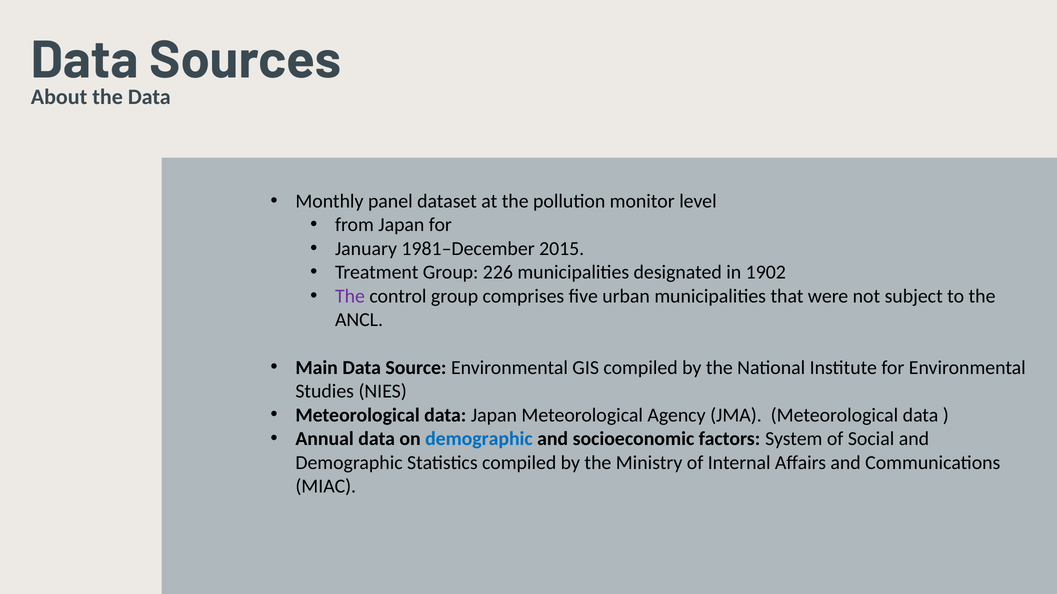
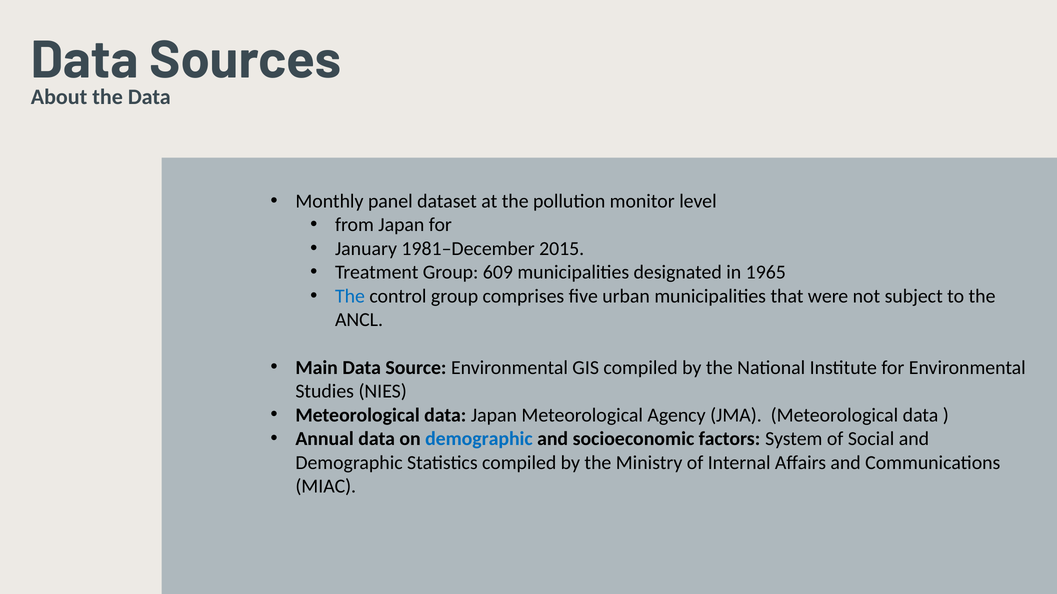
226: 226 -> 609
1902: 1902 -> 1965
The at (350, 296) colour: purple -> blue
